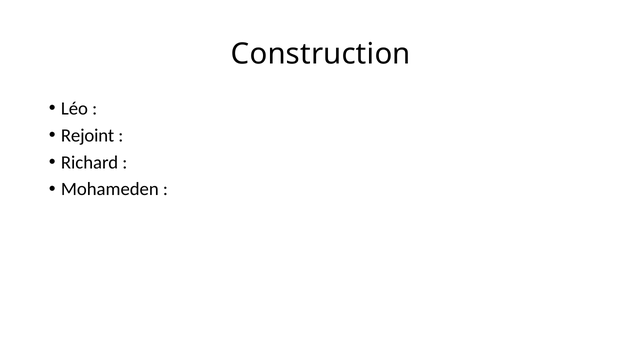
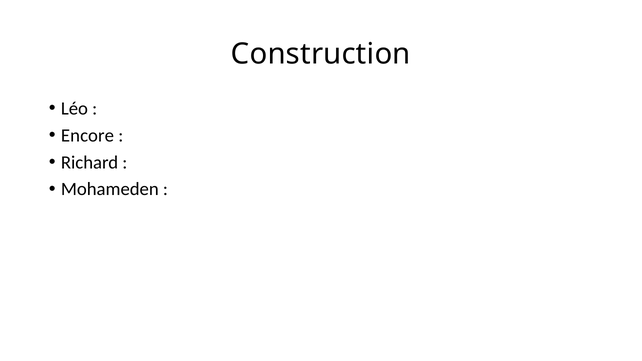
Rejoint: Rejoint -> Encore
